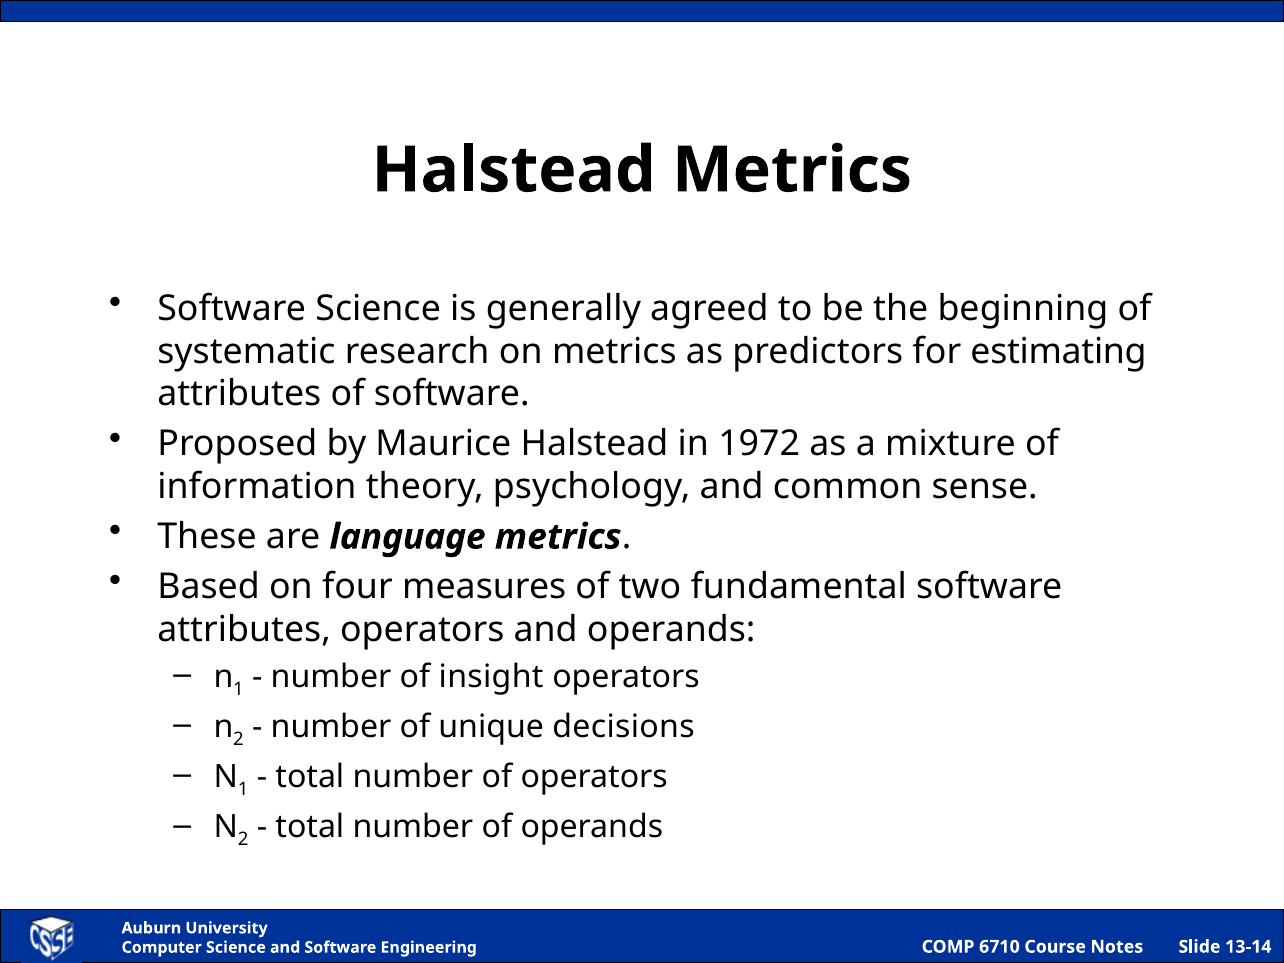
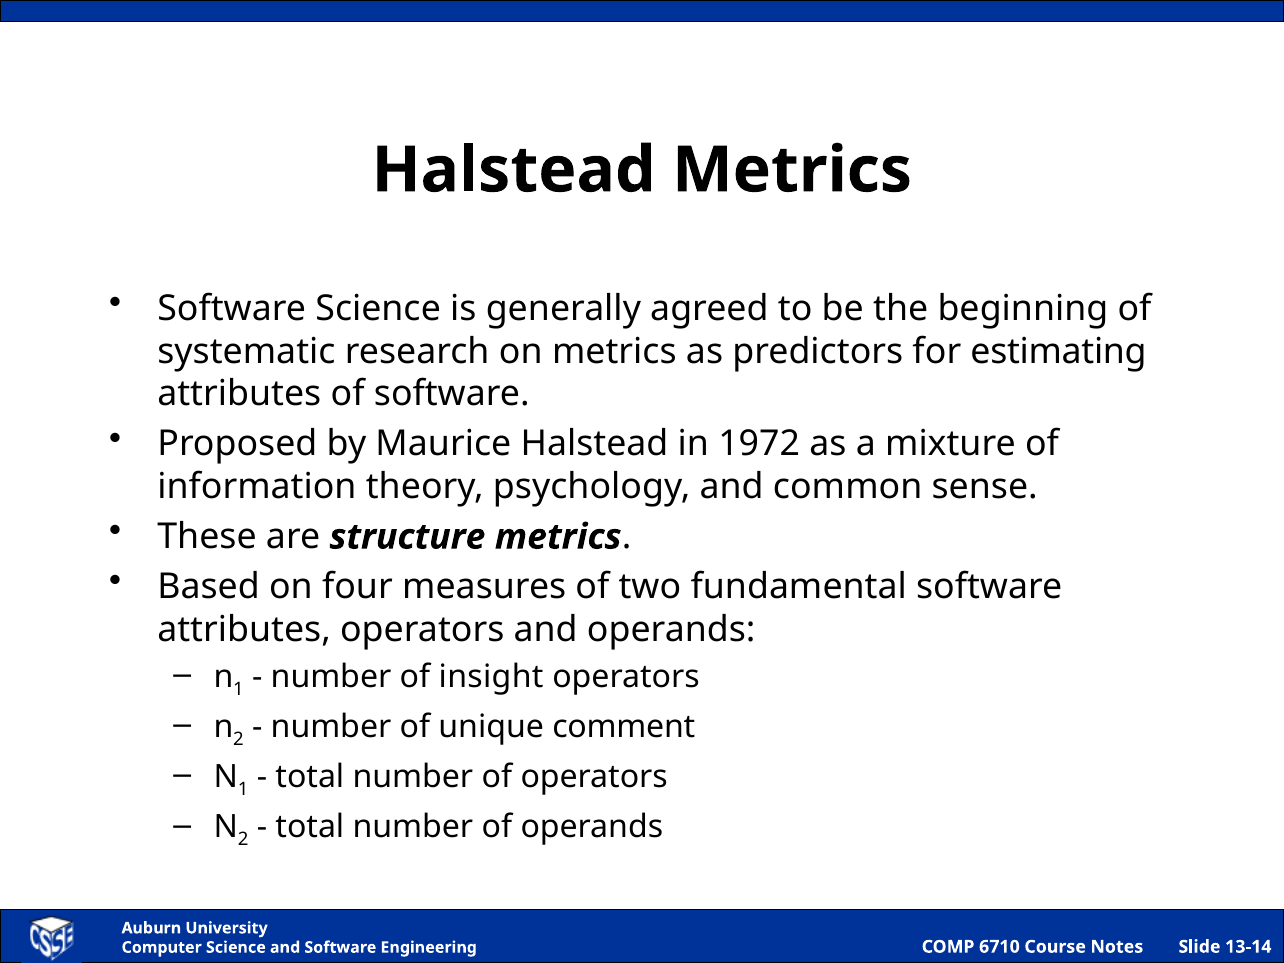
language: language -> structure
decisions: decisions -> comment
